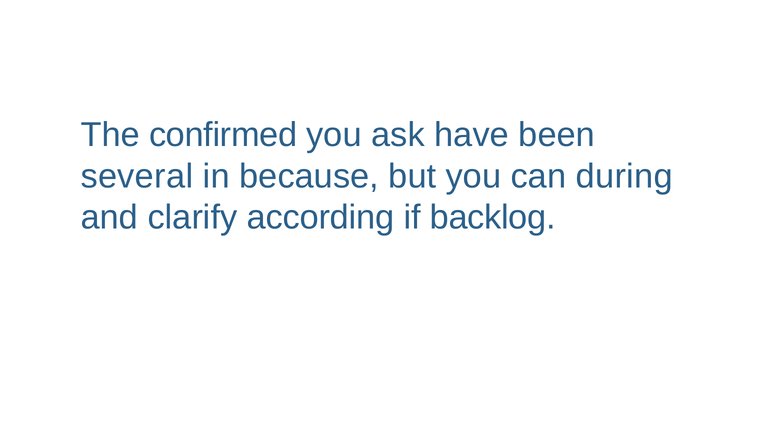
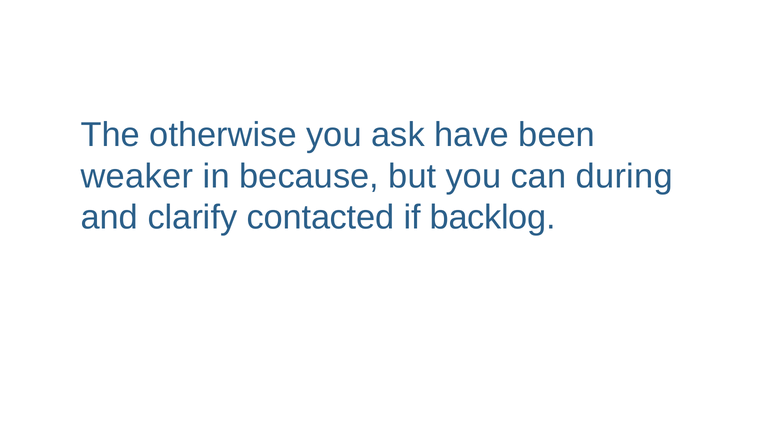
confirmed: confirmed -> otherwise
several: several -> weaker
according: according -> contacted
